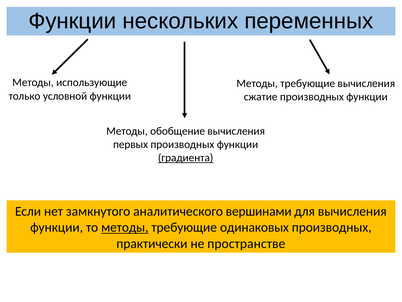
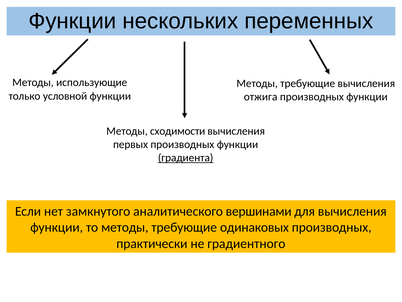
сжатие: сжатие -> отжига
обобщение: обобщение -> сходимости
методы at (125, 227) underline: present -> none
пространстве: пространстве -> градиентного
